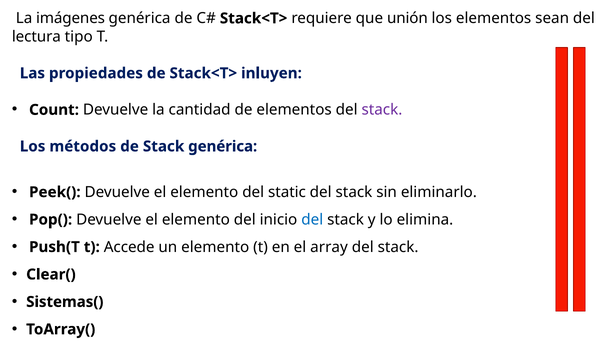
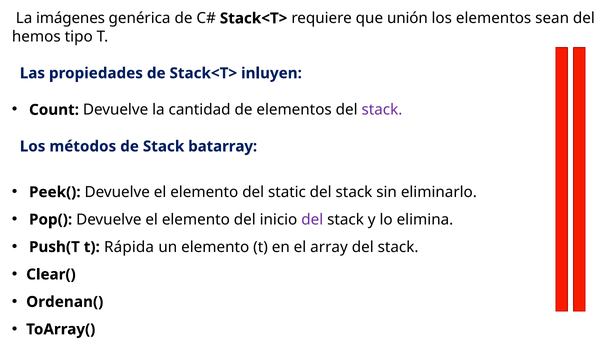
lectura: lectura -> hemos
Stack genérica: genérica -> batarray
del at (312, 219) colour: blue -> purple
Accede: Accede -> Rápida
Sistemas(: Sistemas( -> Ordenan(
